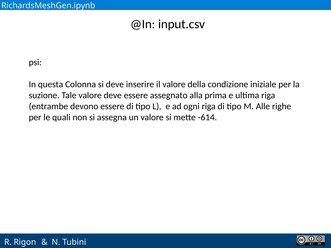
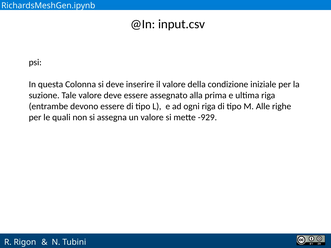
-614: -614 -> -929
